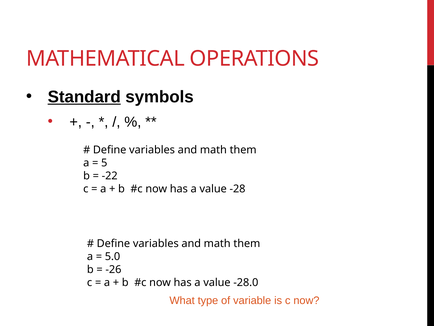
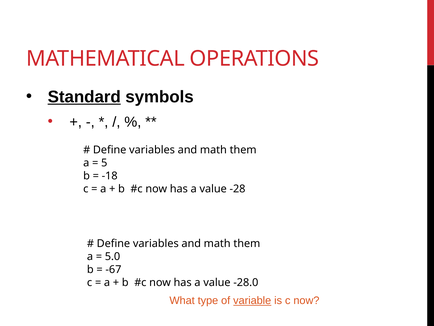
-22: -22 -> -18
-26: -26 -> -67
variable underline: none -> present
